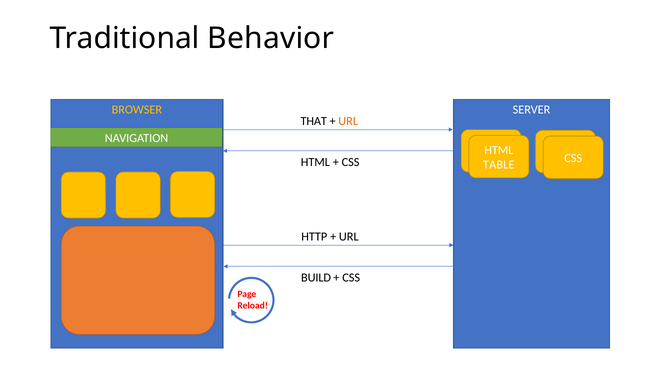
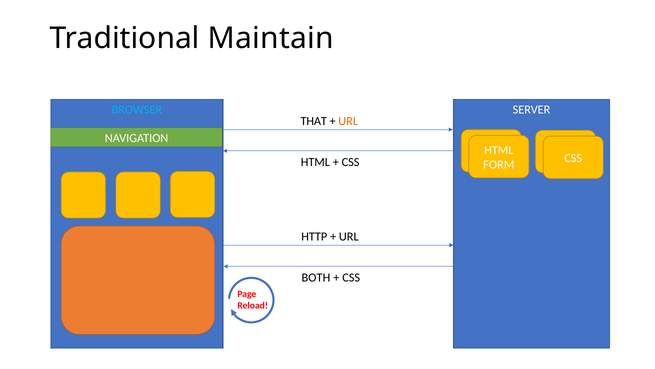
Behavior: Behavior -> Maintain
BROWSER colour: yellow -> light blue
TABLE: TABLE -> FORM
BUILD: BUILD -> BOTH
